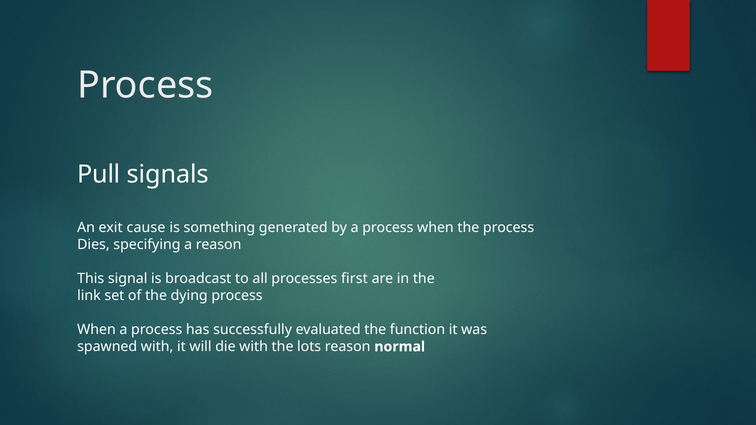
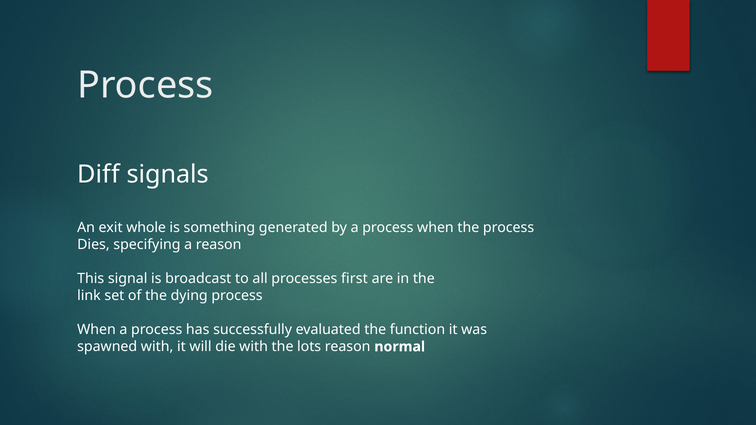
Pull: Pull -> Diff
cause: cause -> whole
